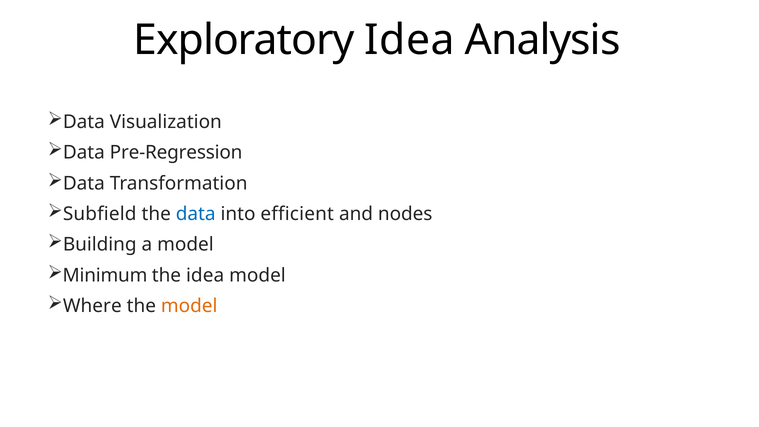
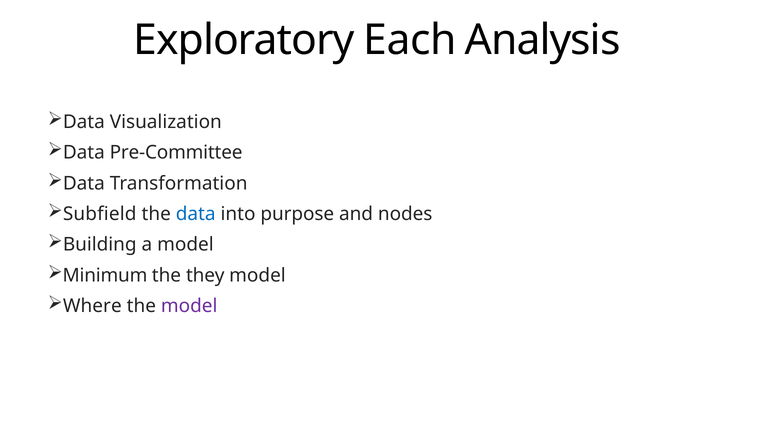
Exploratory Idea: Idea -> Each
Pre-Regression: Pre-Regression -> Pre-Committee
efficient: efficient -> purpose
the idea: idea -> they
model at (189, 306) colour: orange -> purple
